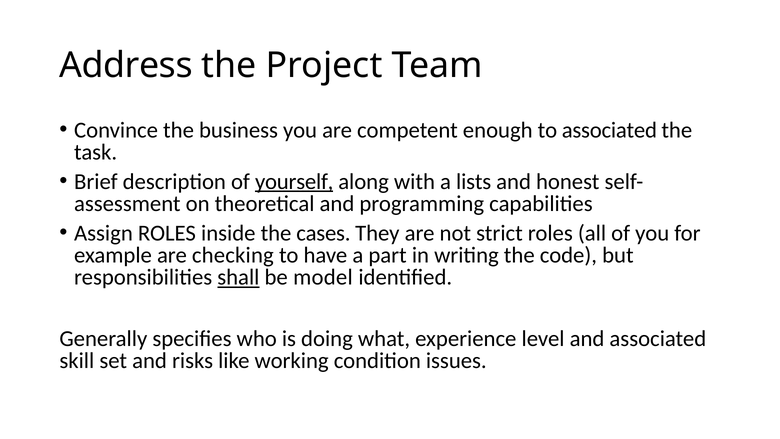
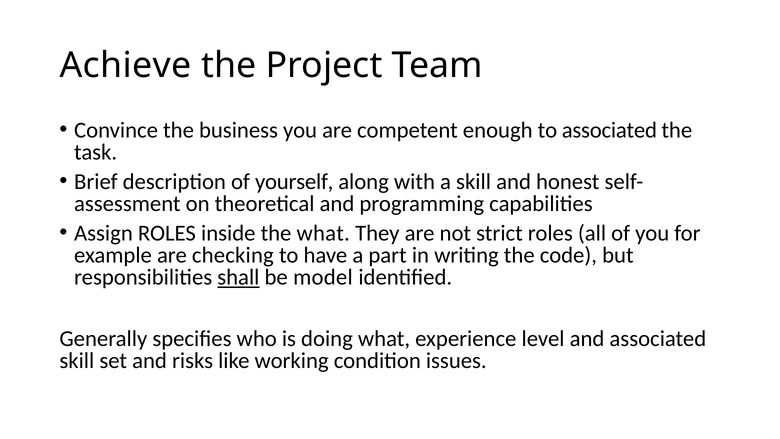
Address: Address -> Achieve
yourself underline: present -> none
a lists: lists -> skill
the cases: cases -> what
